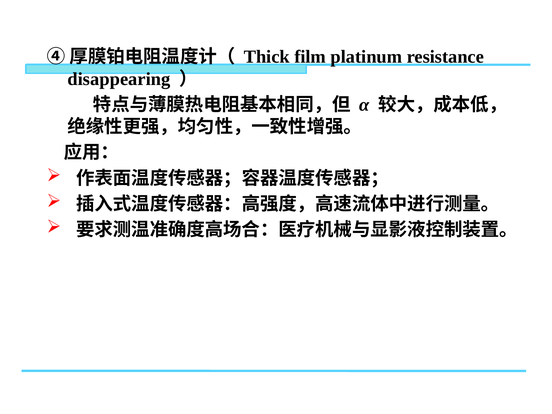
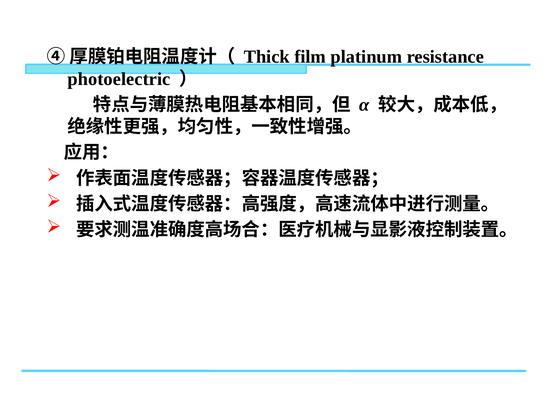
disappearing: disappearing -> photoelectric
